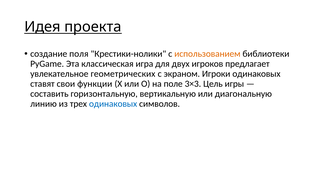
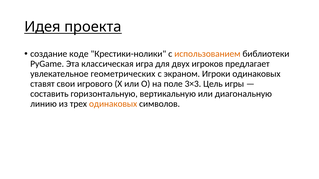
поля: поля -> коде
функции: функции -> игрового
одинаковых at (113, 104) colour: blue -> orange
